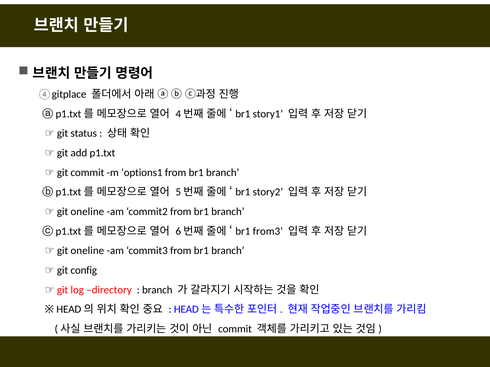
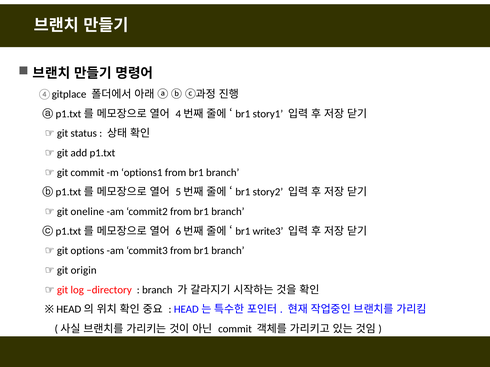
from3: from3 -> write3
oneline at (87, 251): oneline -> options
config: config -> origin
